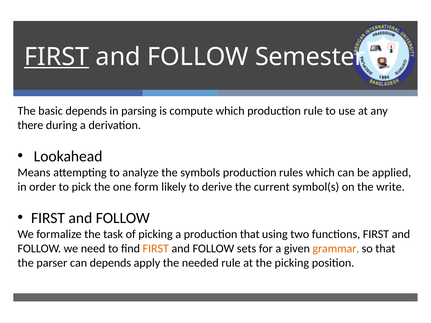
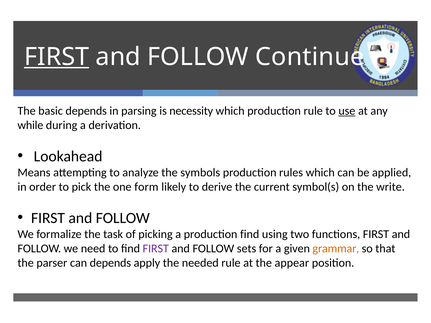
Semester: Semester -> Continue
compute: compute -> necessity
use underline: none -> present
there: there -> while
production that: that -> find
FIRST at (156, 249) colour: orange -> purple
the picking: picking -> appear
